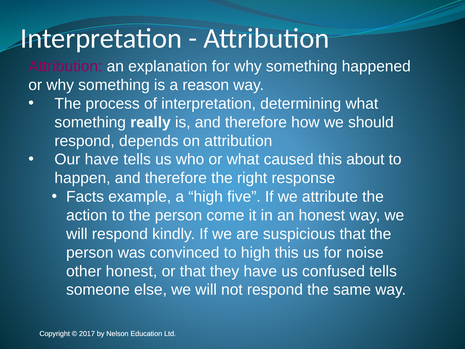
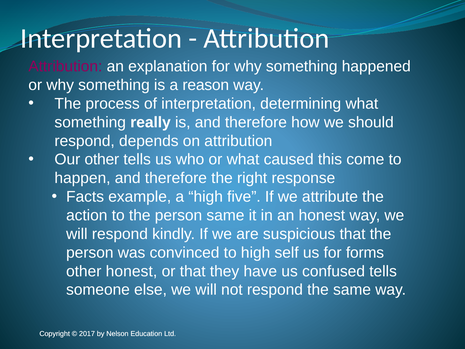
Our have: have -> other
about: about -> come
person come: come -> same
high this: this -> self
noise: noise -> forms
